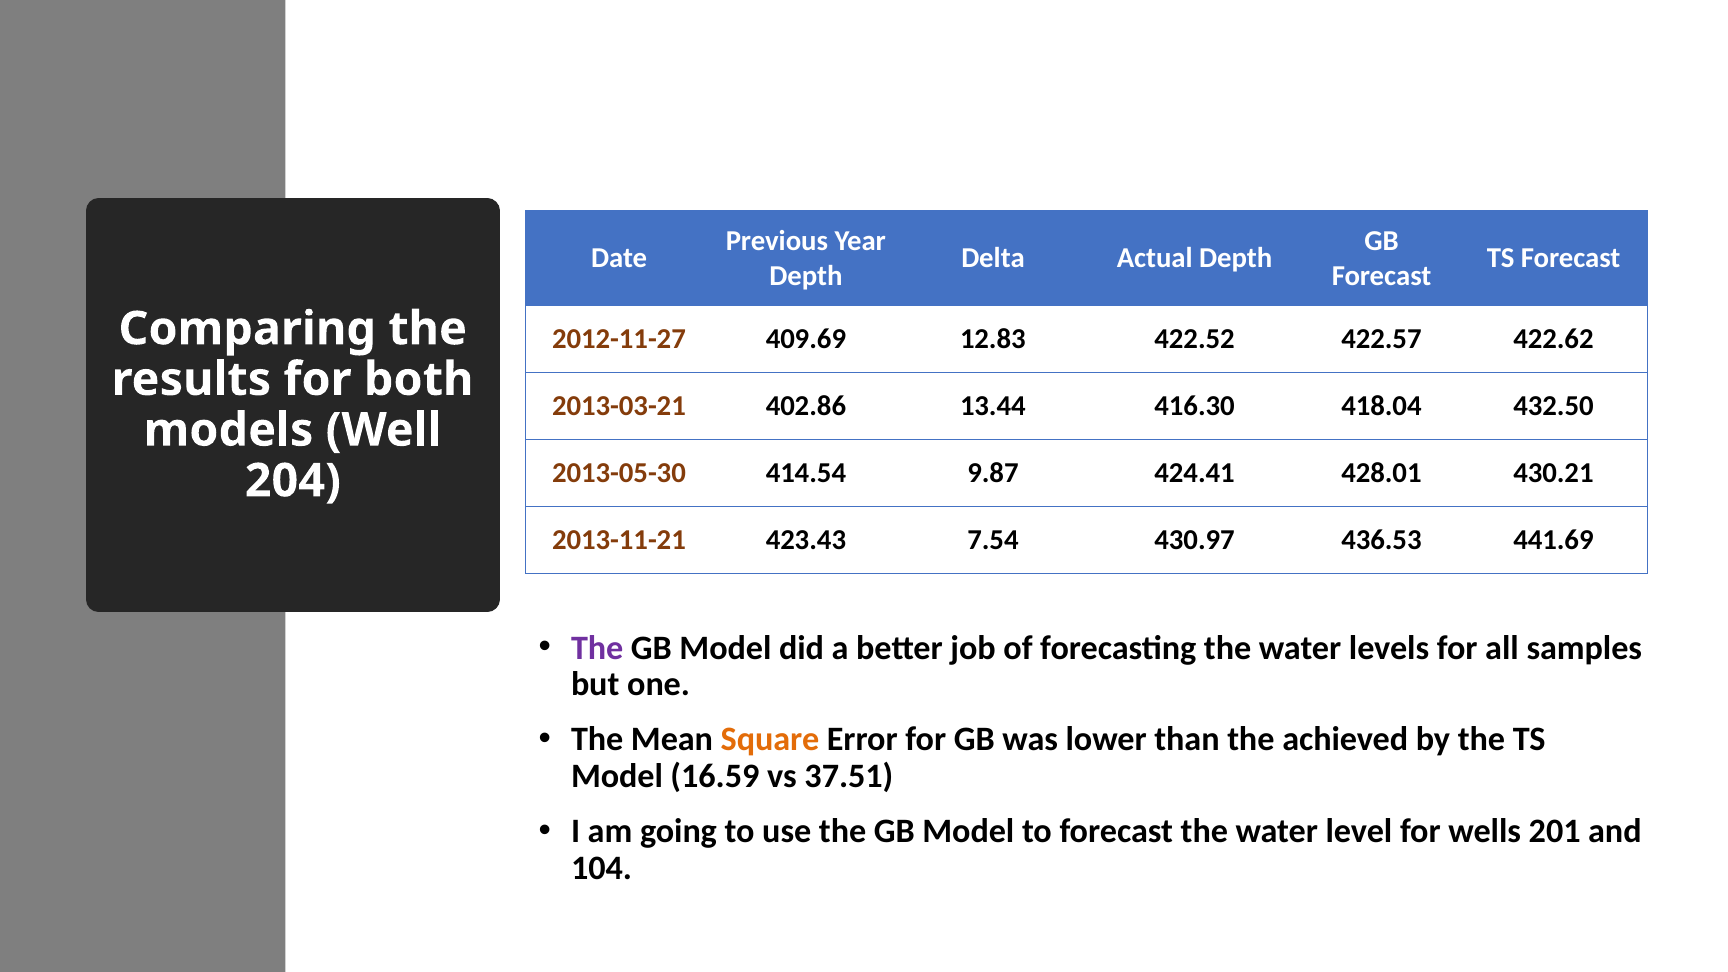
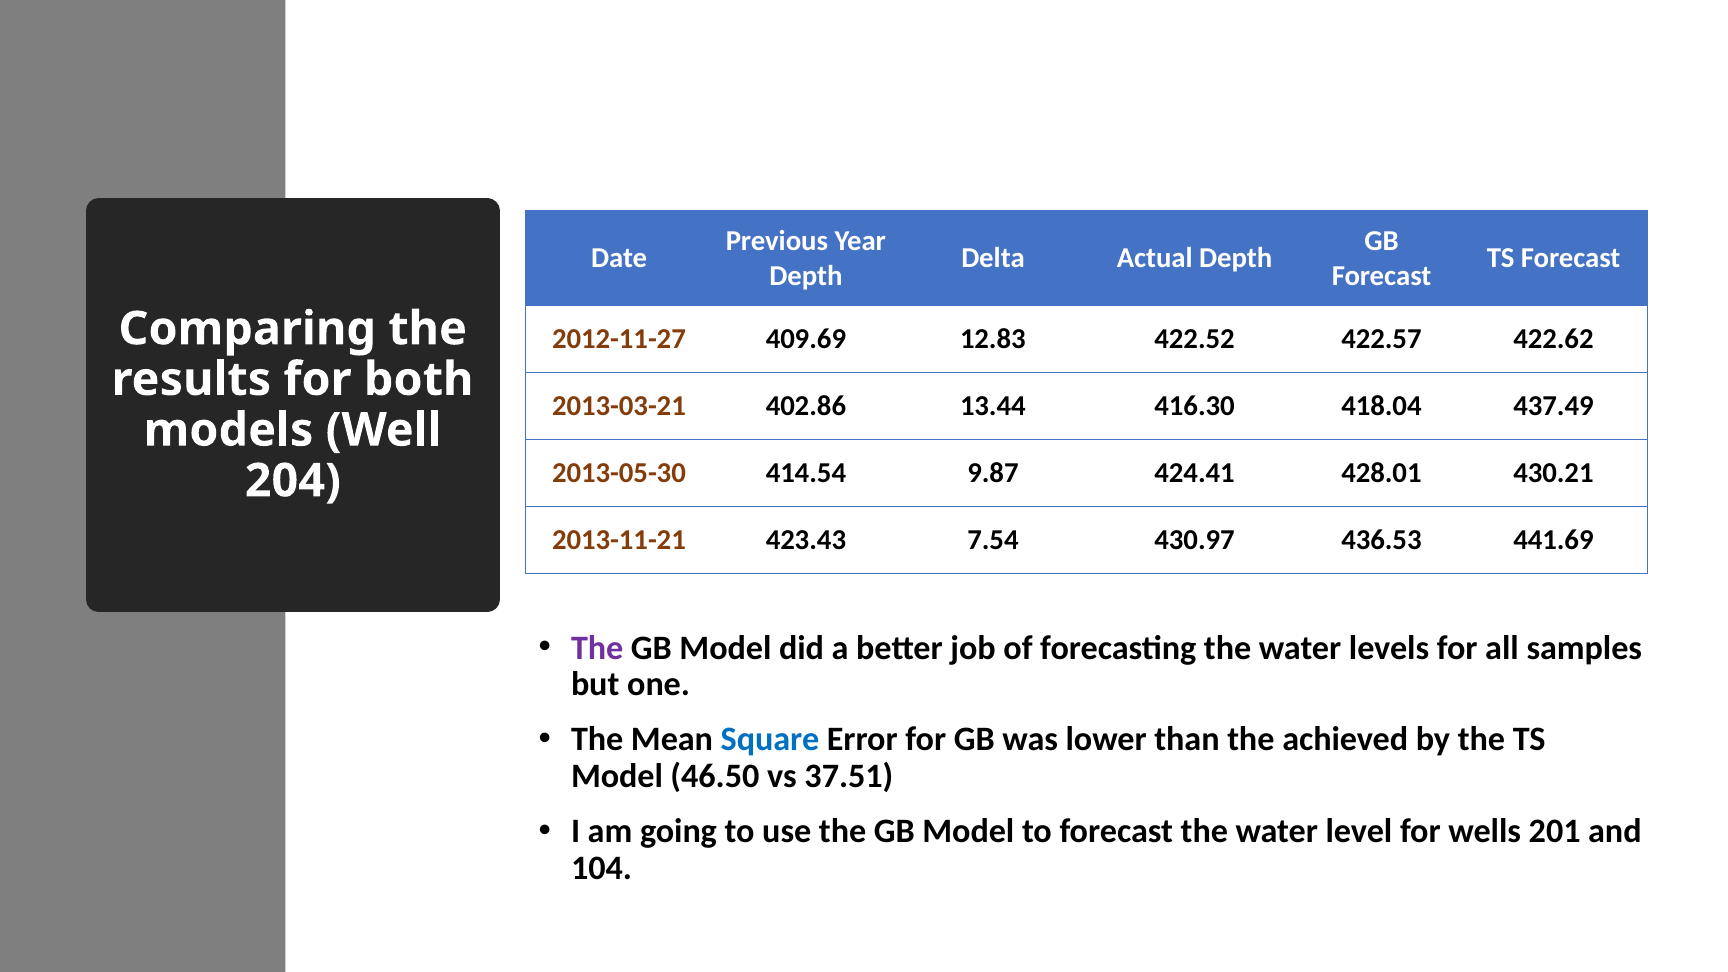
432.50: 432.50 -> 437.49
Square colour: orange -> blue
16.59: 16.59 -> 46.50
